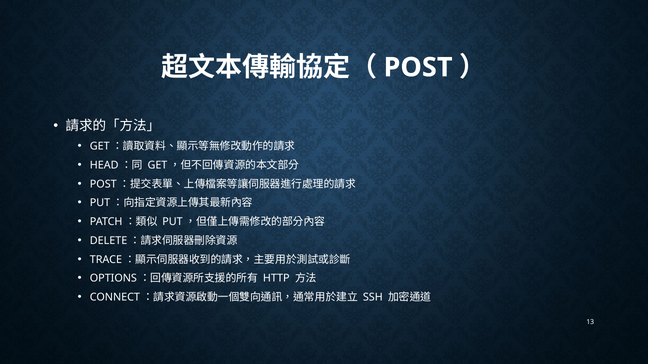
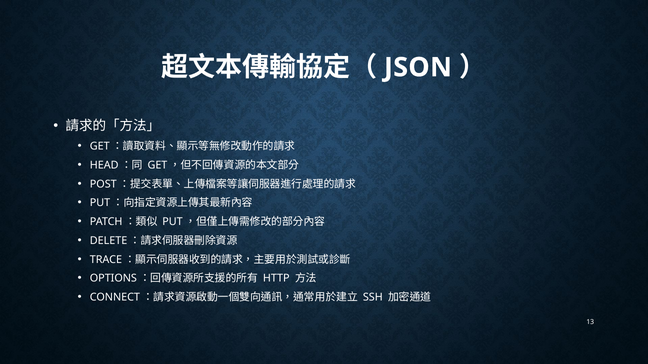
POST: POST -> JSON
